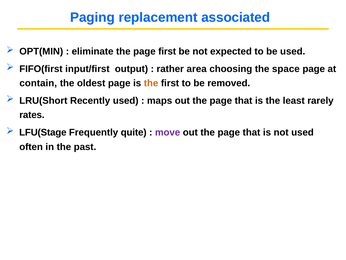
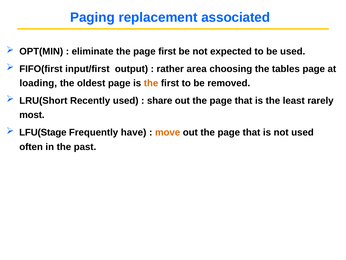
space: space -> tables
contain: contain -> loading
maps: maps -> share
rates: rates -> most
quite: quite -> have
move colour: purple -> orange
